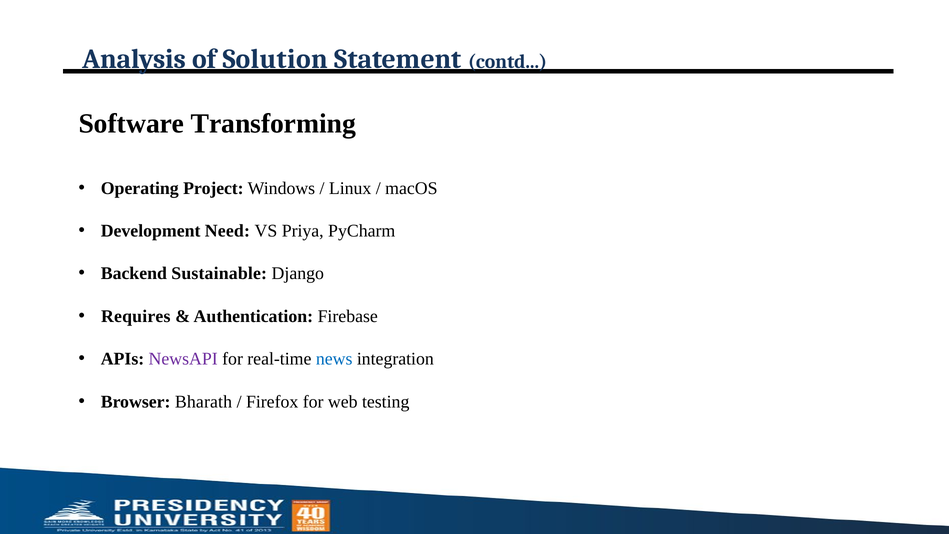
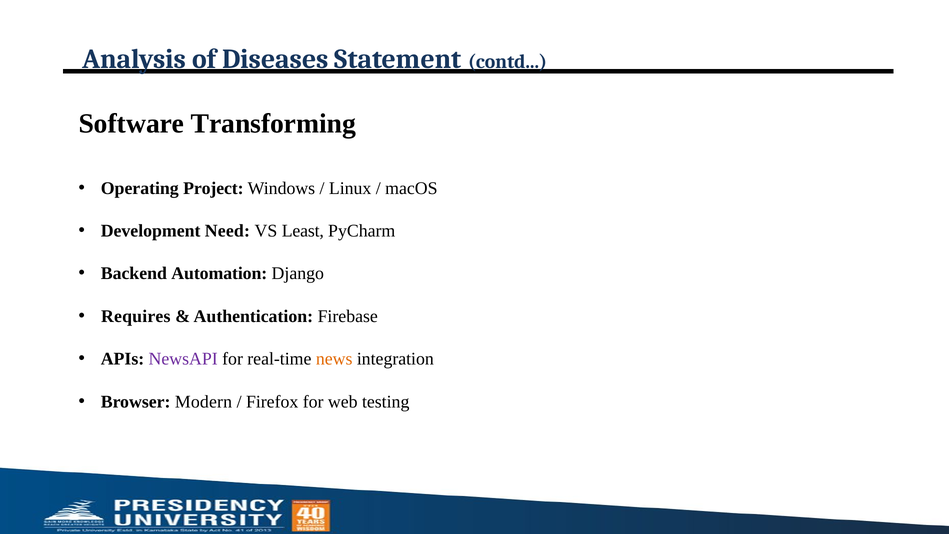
Solution: Solution -> Diseases
Priya: Priya -> Least
Sustainable: Sustainable -> Automation
news colour: blue -> orange
Bharath: Bharath -> Modern
